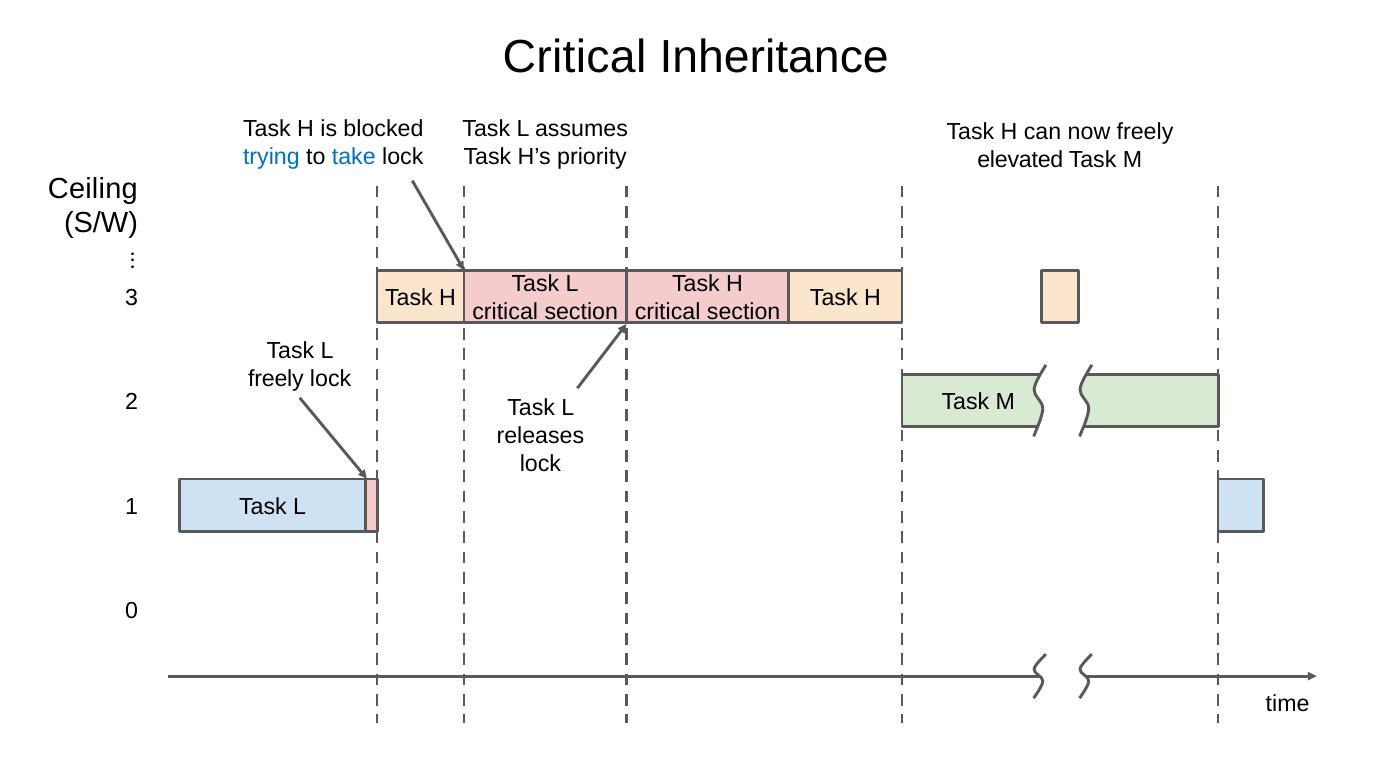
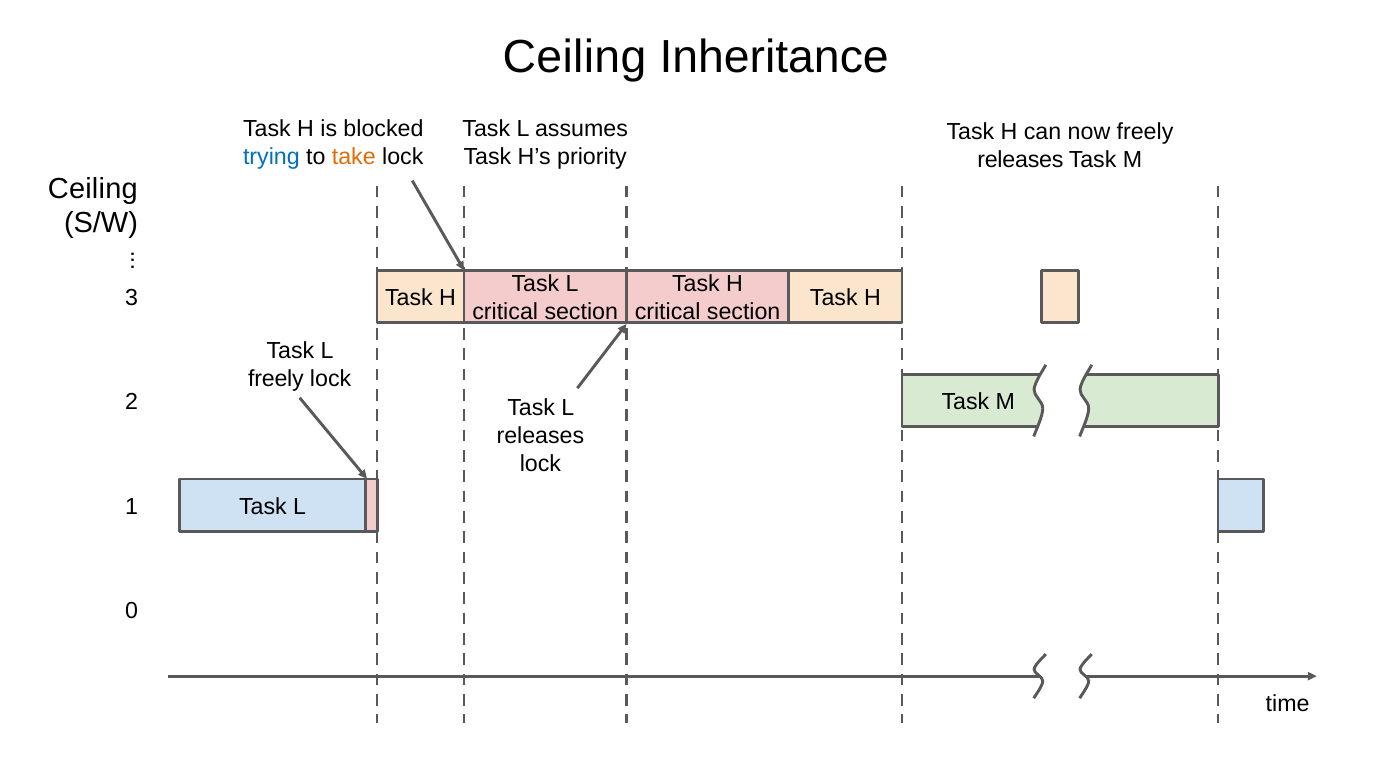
Critical at (574, 57): Critical -> Ceiling
take colour: blue -> orange
elevated at (1020, 160): elevated -> releases
